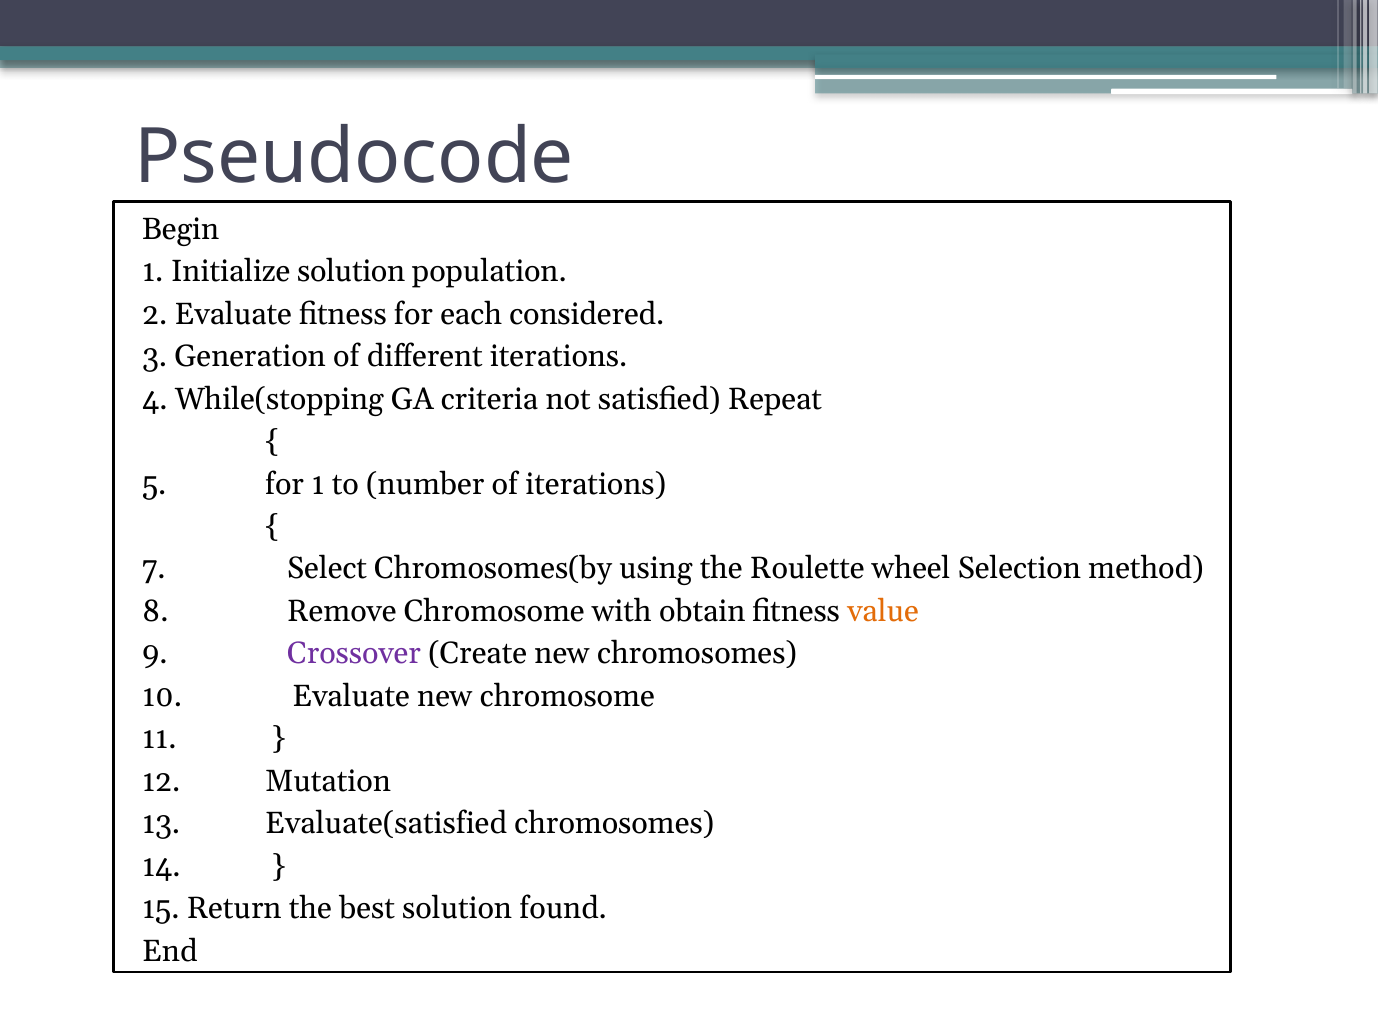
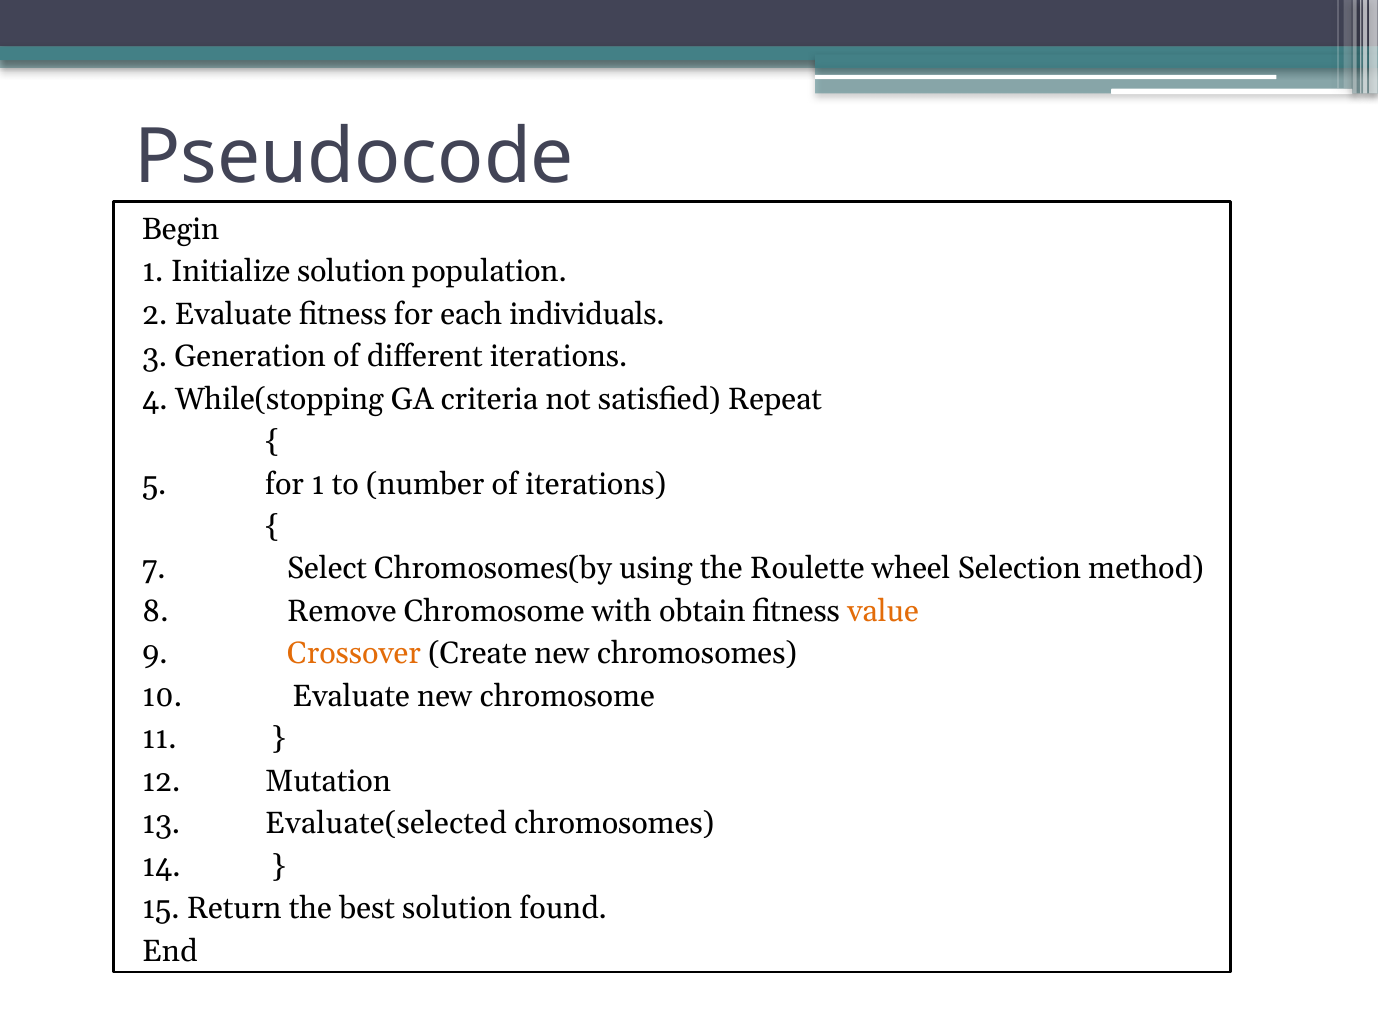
considered: considered -> individuals
Crossover colour: purple -> orange
Evaluate(satisfied: Evaluate(satisfied -> Evaluate(selected
